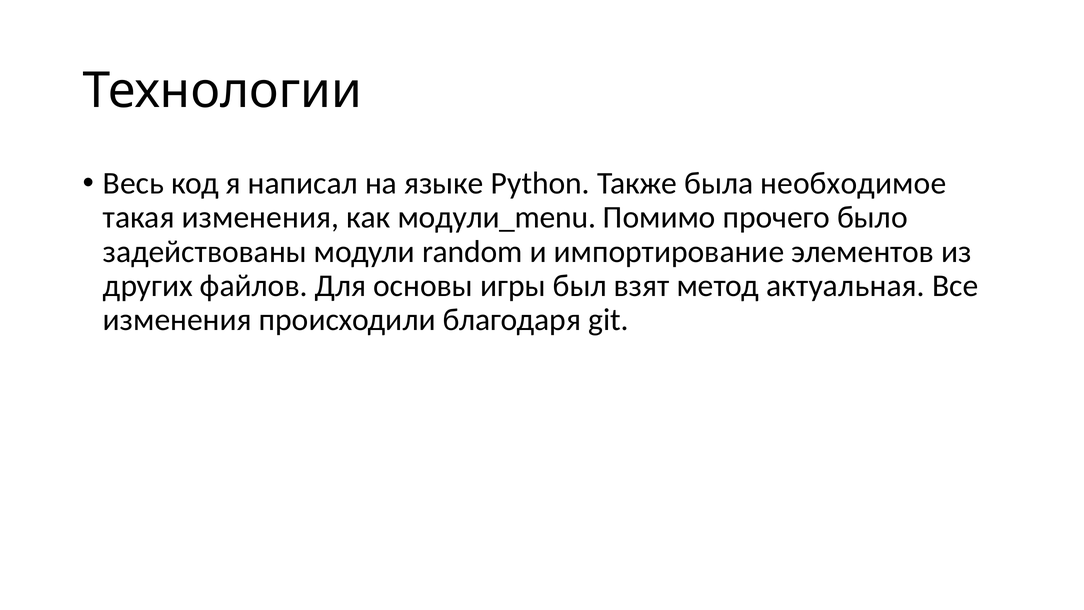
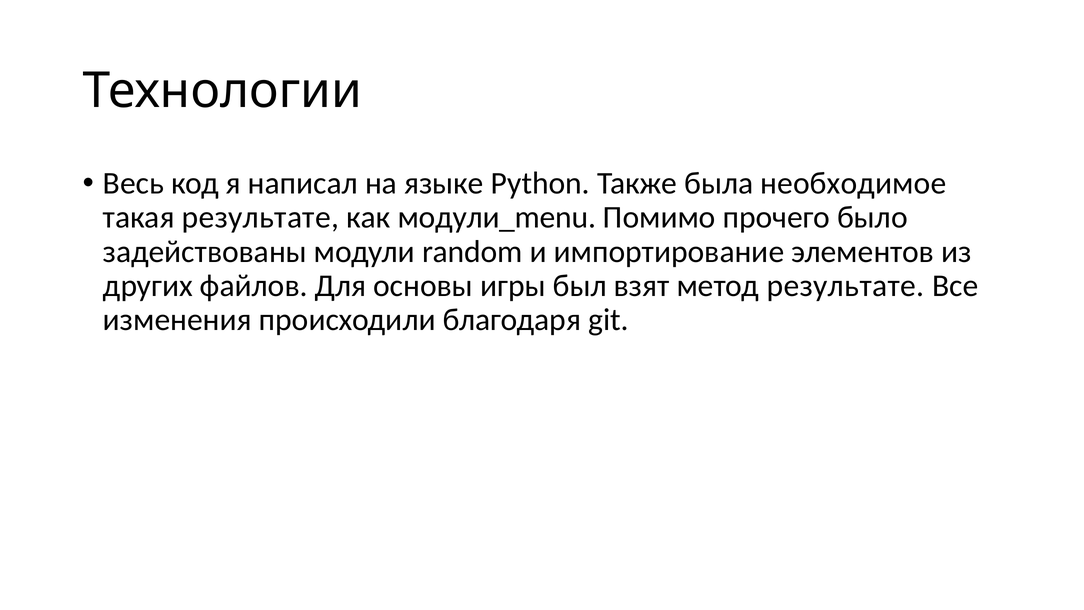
такая изменения: изменения -> результате
метод актуальная: актуальная -> результате
